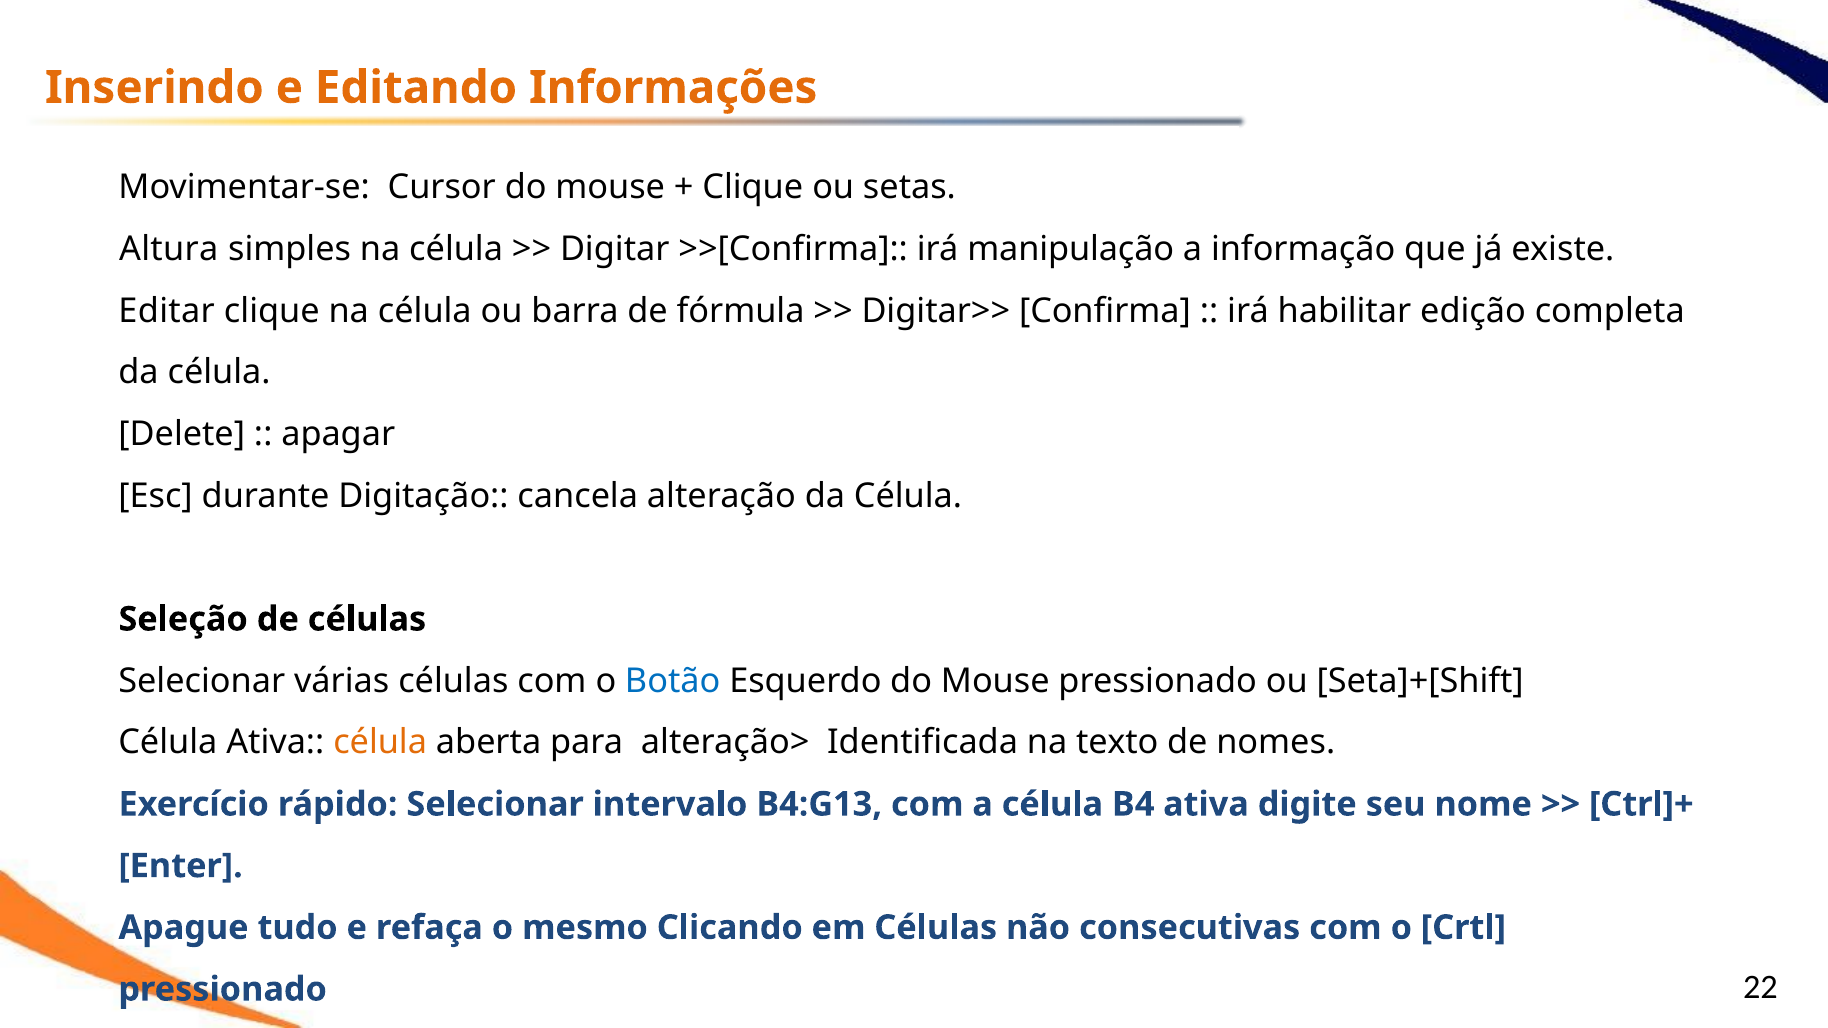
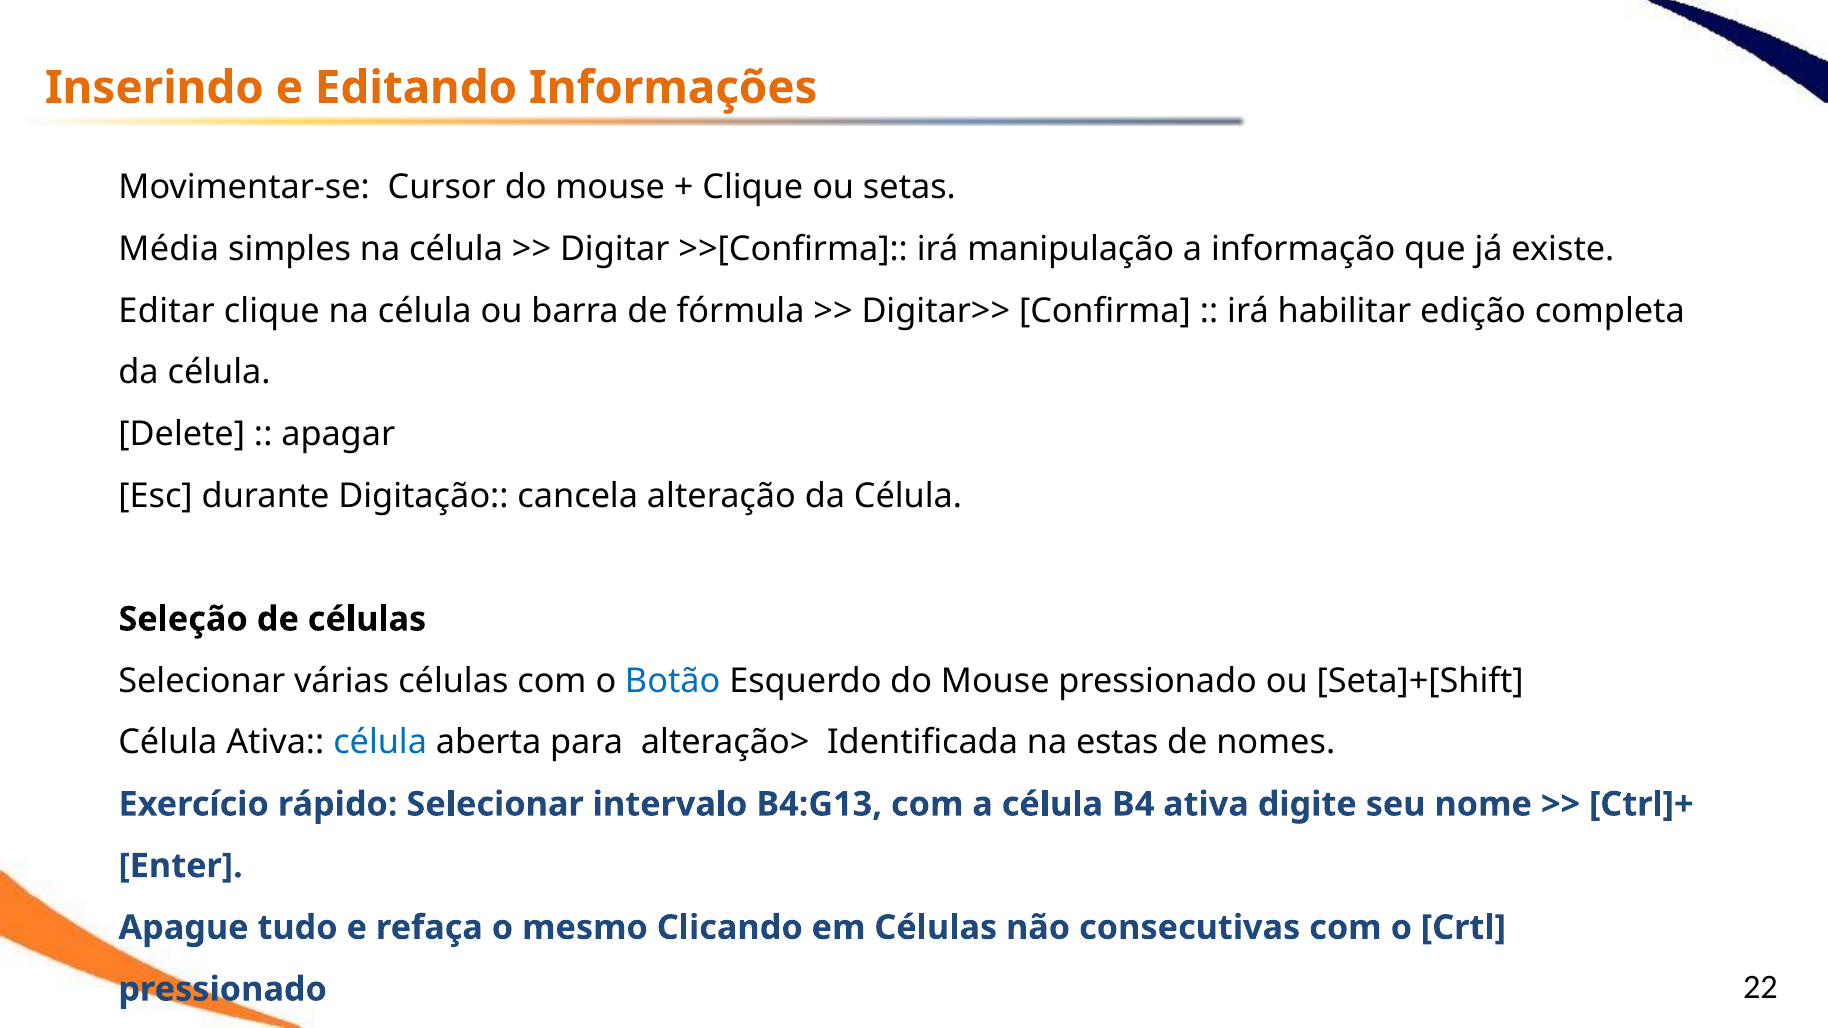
Altura: Altura -> Média
célula at (380, 743) colour: orange -> blue
texto: texto -> estas
